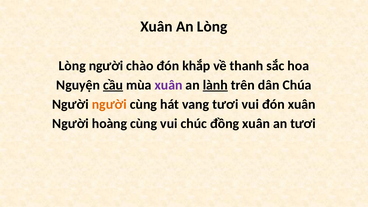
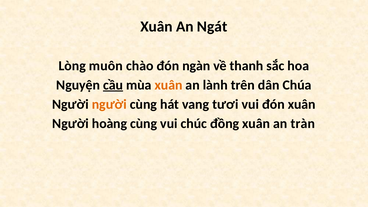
An Lòng: Lòng -> Ngát
Lòng người: người -> muôn
khắp: khắp -> ngàn
xuân at (169, 85) colour: purple -> orange
lành underline: present -> none
an tươi: tươi -> tràn
